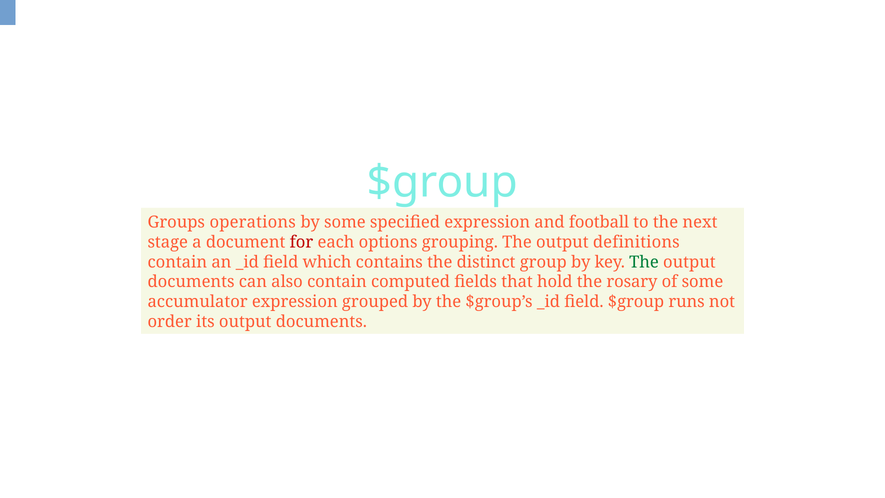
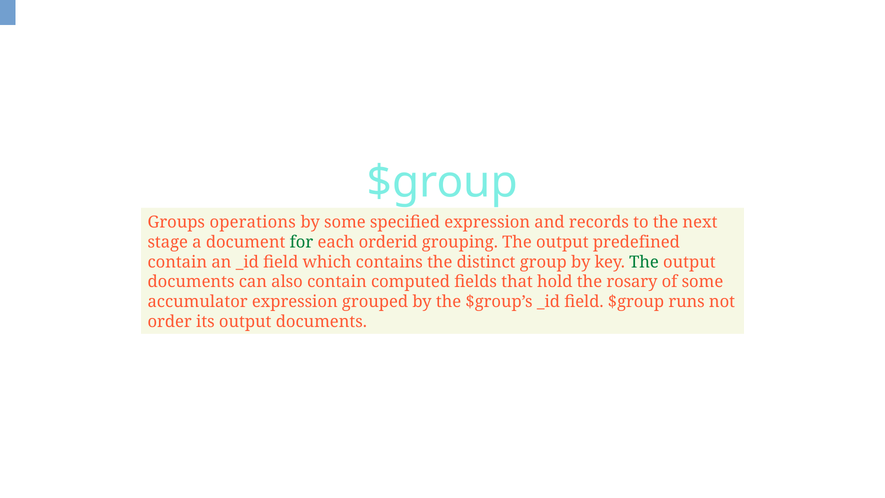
football: football -> records
for colour: red -> green
options: options -> orderid
definitions: definitions -> predefined
